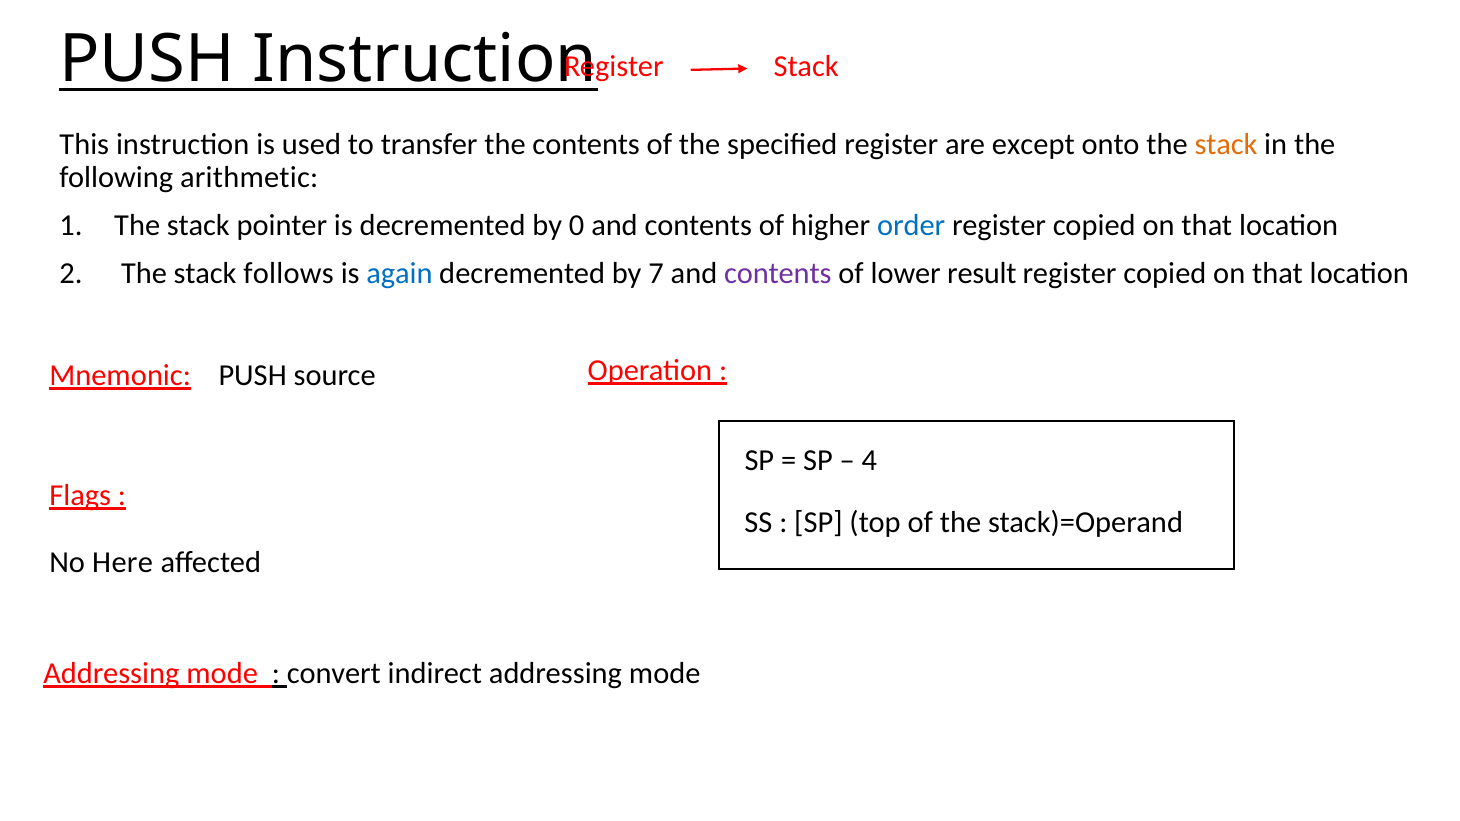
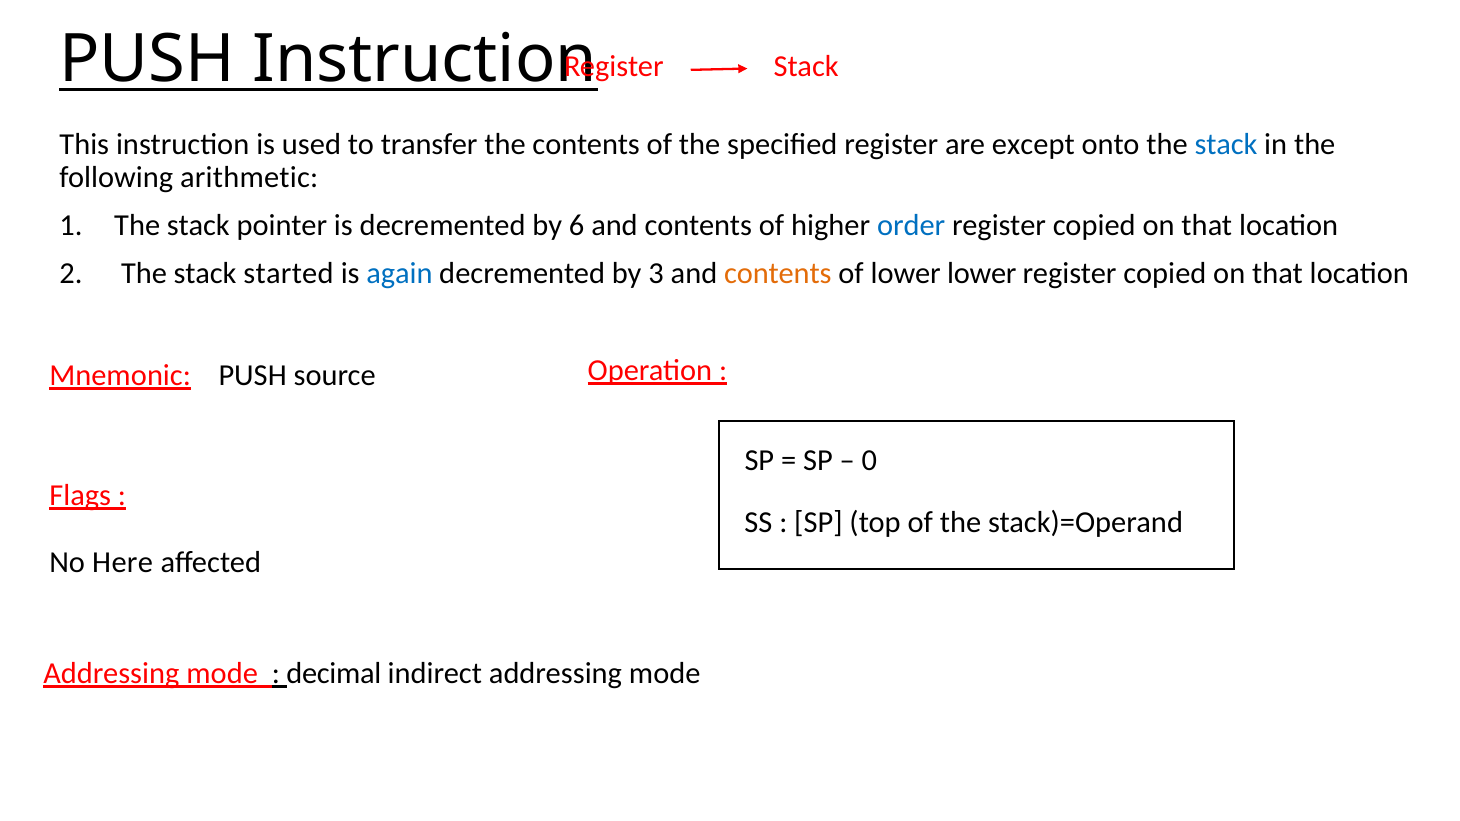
stack at (1226, 144) colour: orange -> blue
0: 0 -> 6
follows: follows -> started
7: 7 -> 3
contents at (778, 274) colour: purple -> orange
lower result: result -> lower
4: 4 -> 0
convert: convert -> decimal
